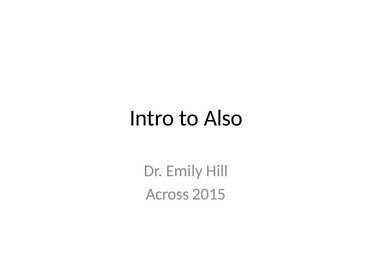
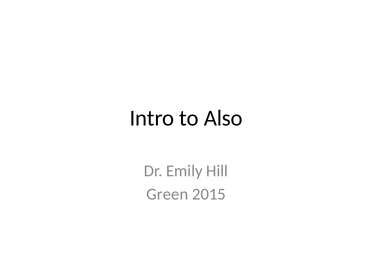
Across: Across -> Green
